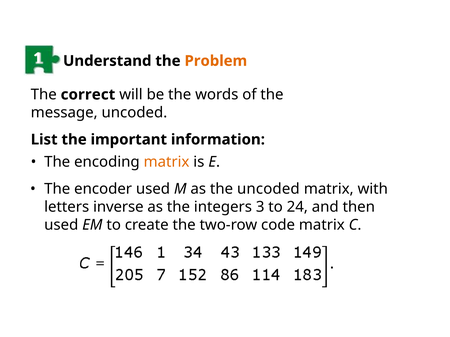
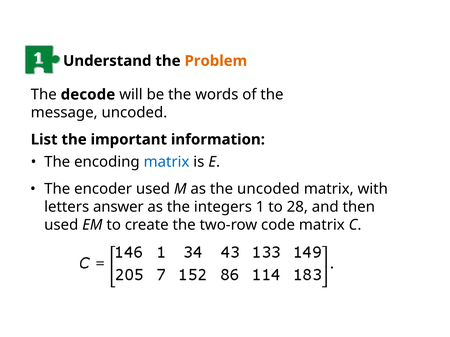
correct: correct -> decode
matrix at (167, 162) colour: orange -> blue
inverse: inverse -> answer
integers 3: 3 -> 1
24: 24 -> 28
